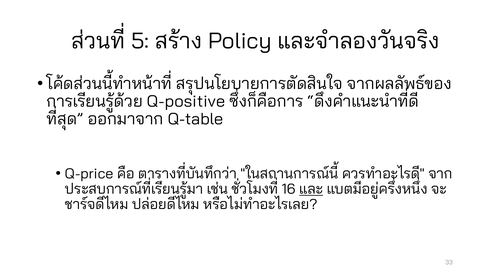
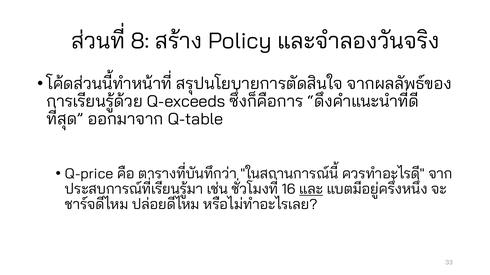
5: 5 -> 8
Q-positive: Q-positive -> Q-exceeds
